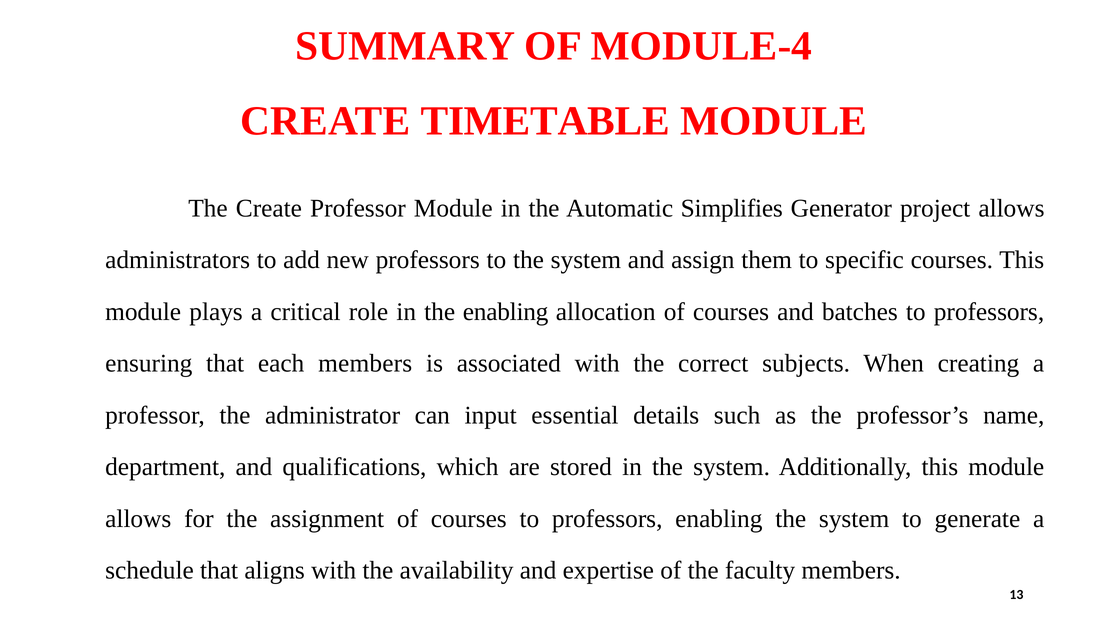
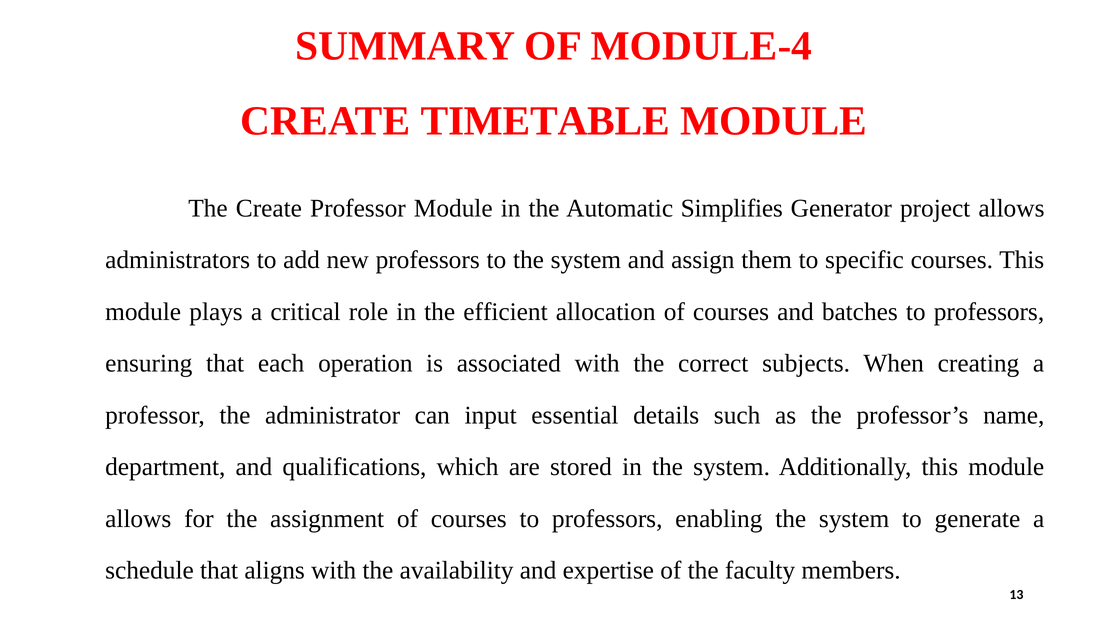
the enabling: enabling -> efficient
each members: members -> operation
